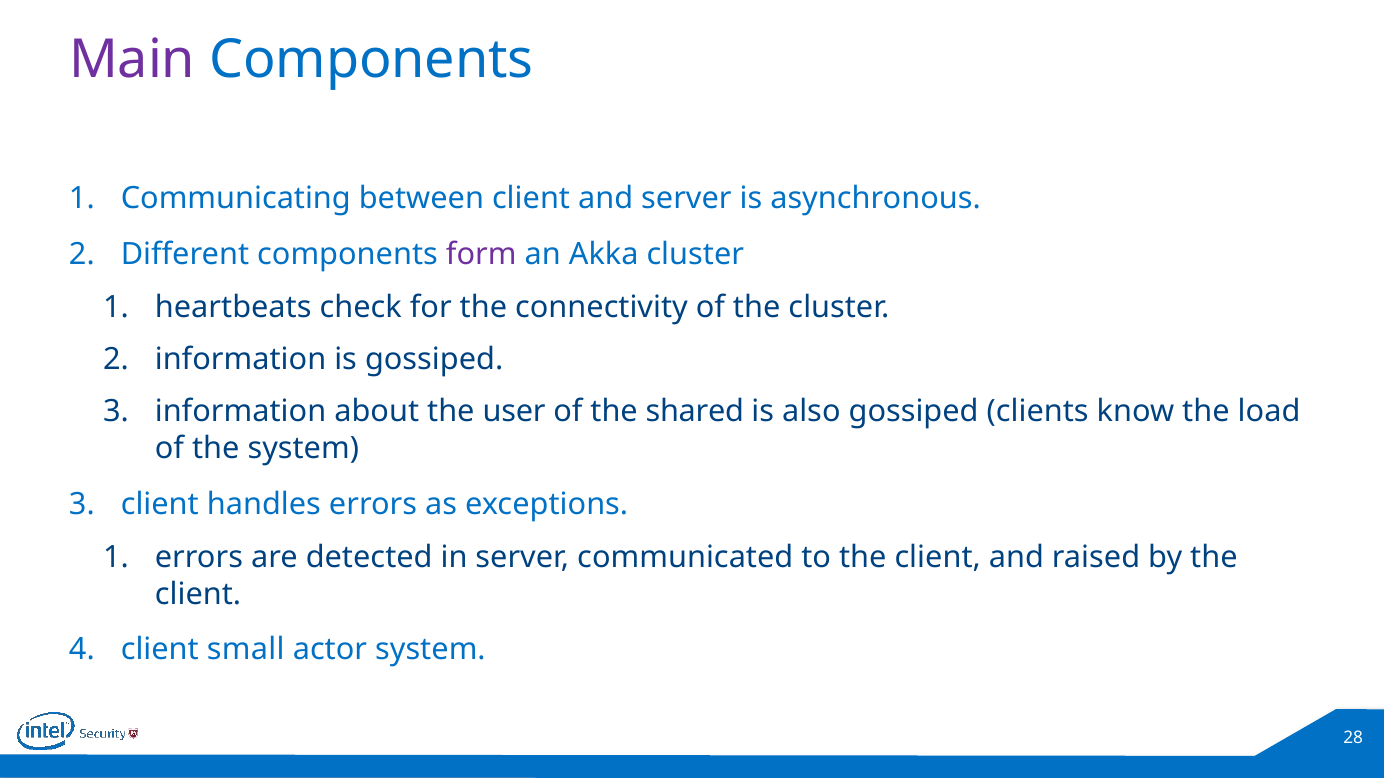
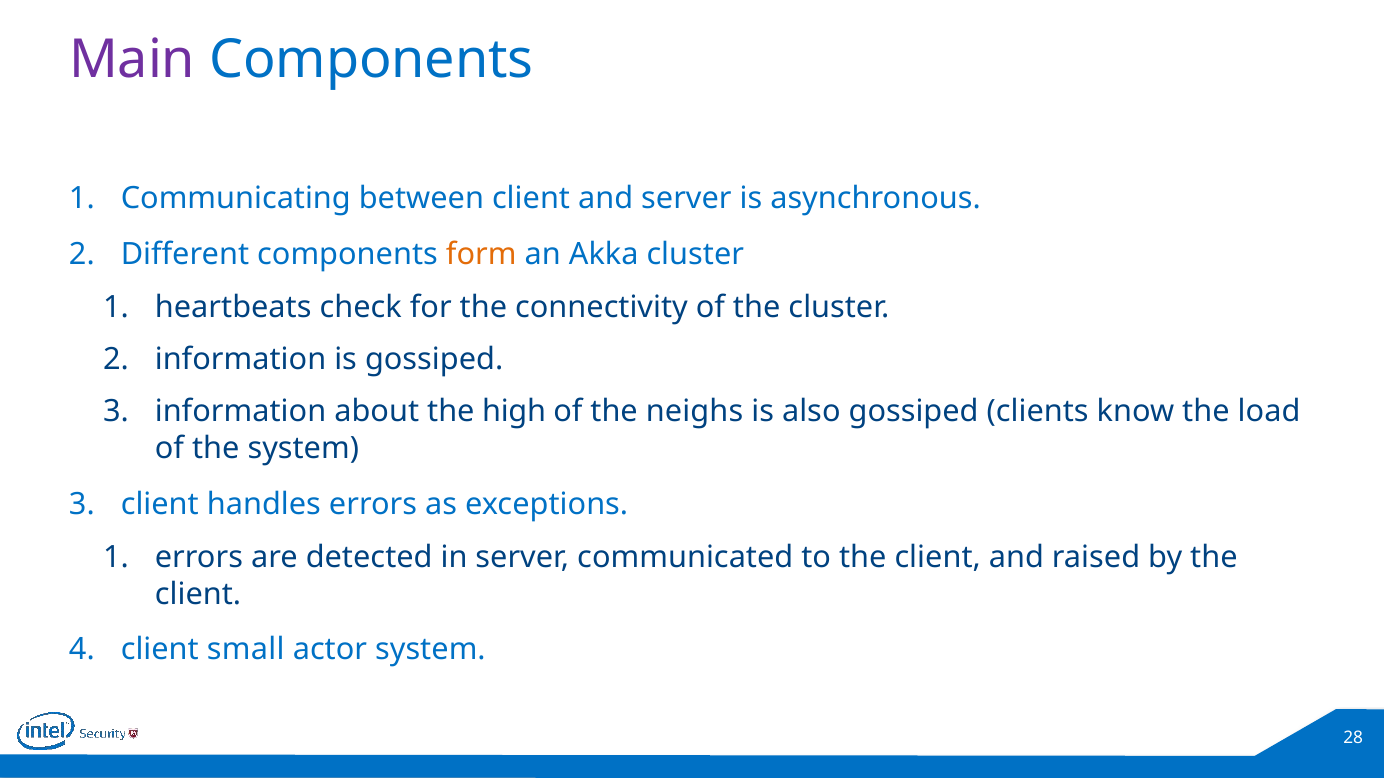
form colour: purple -> orange
user: user -> high
shared: shared -> neighs
